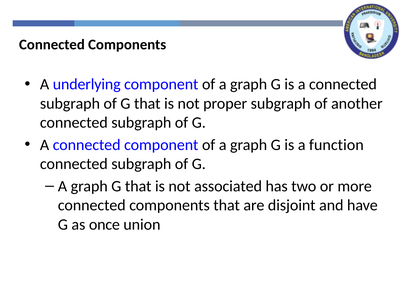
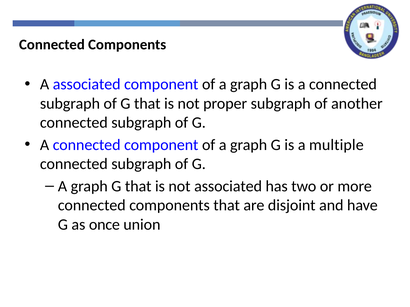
A underlying: underlying -> associated
function: function -> multiple
